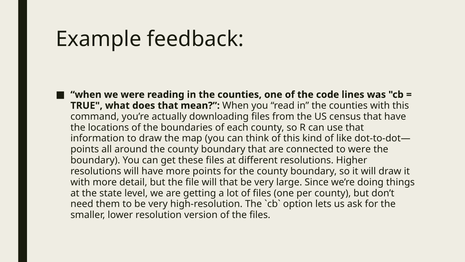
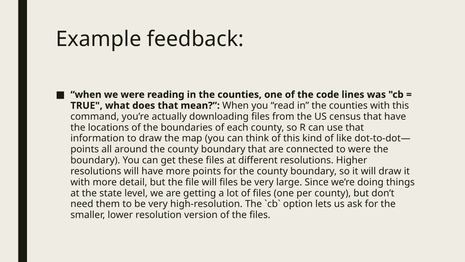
will that: that -> files
